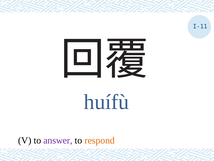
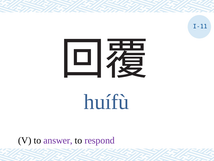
respond colour: orange -> purple
